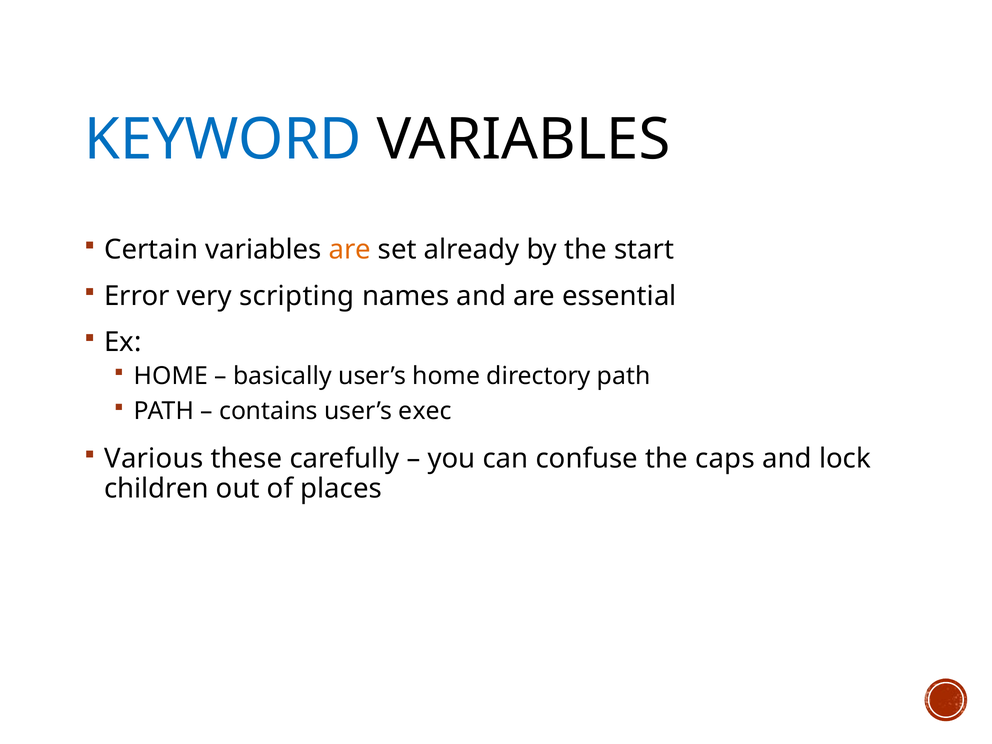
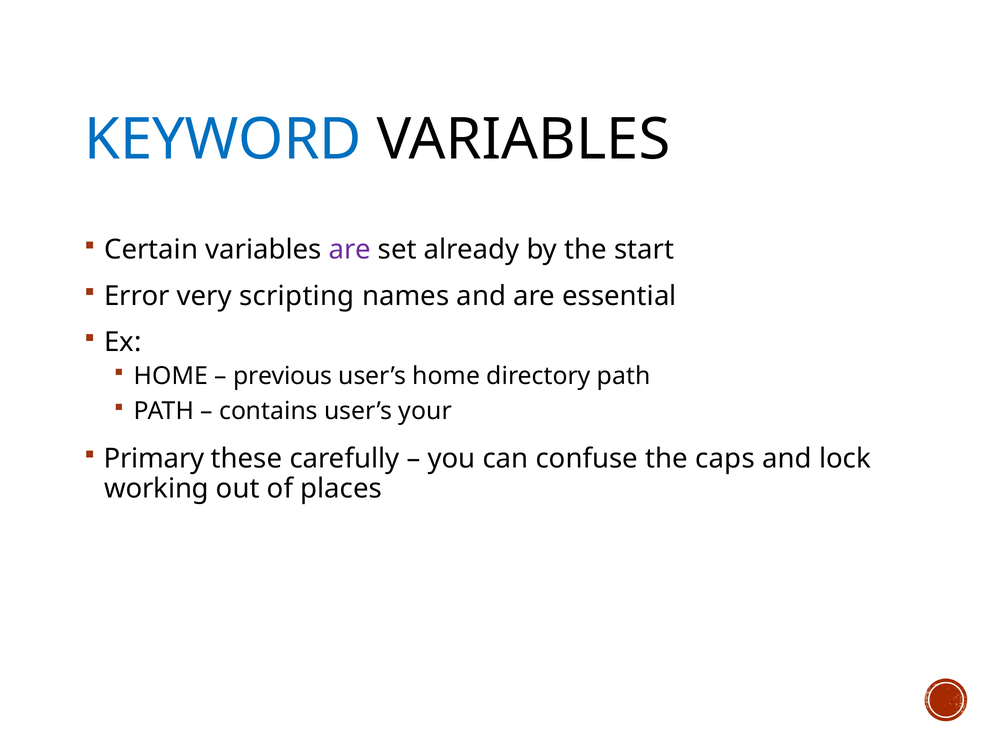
are at (350, 250) colour: orange -> purple
basically: basically -> previous
exec: exec -> your
Various: Various -> Primary
children: children -> working
